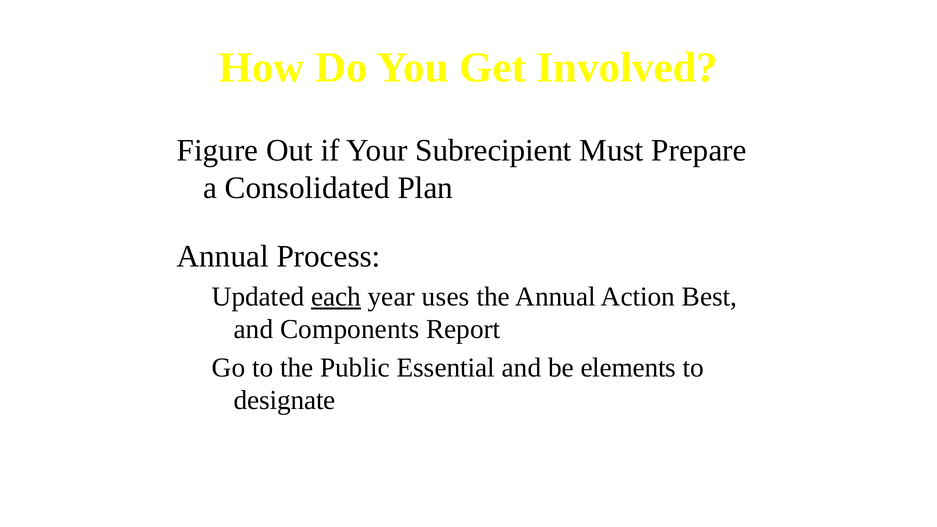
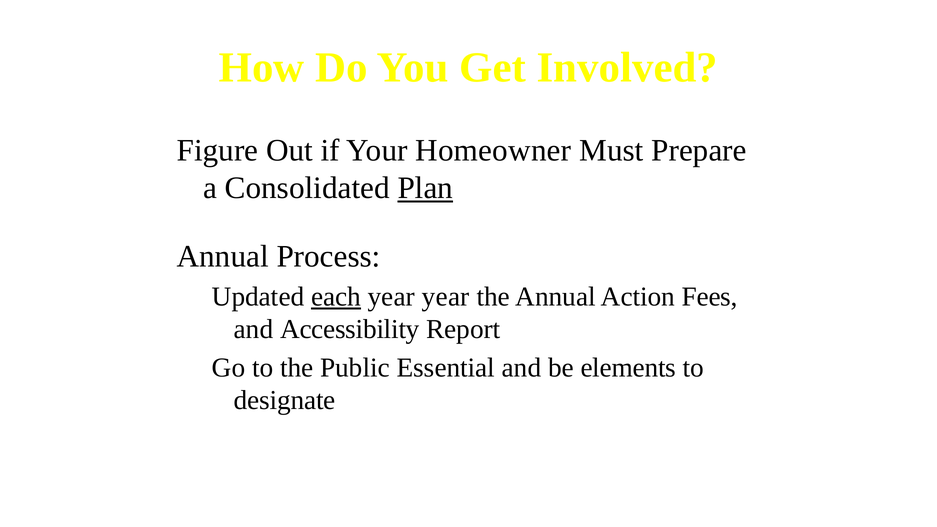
Subrecipient: Subrecipient -> Homeowner
Plan underline: none -> present
year uses: uses -> year
Best: Best -> Fees
Components: Components -> Accessibility
